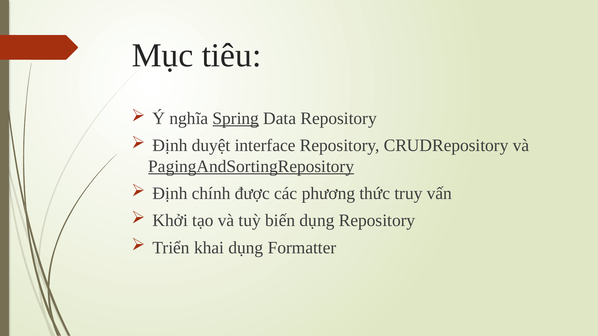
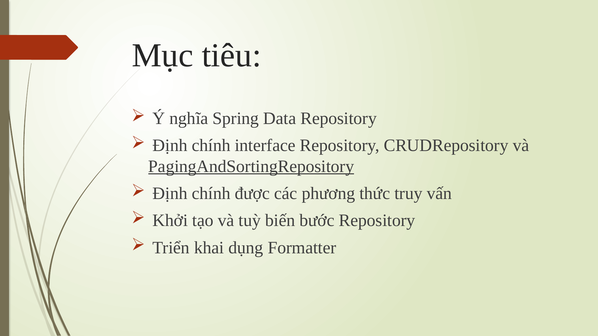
Spring underline: present -> none
duyệt at (211, 146): duyệt -> chính
biến dụng: dụng -> bước
